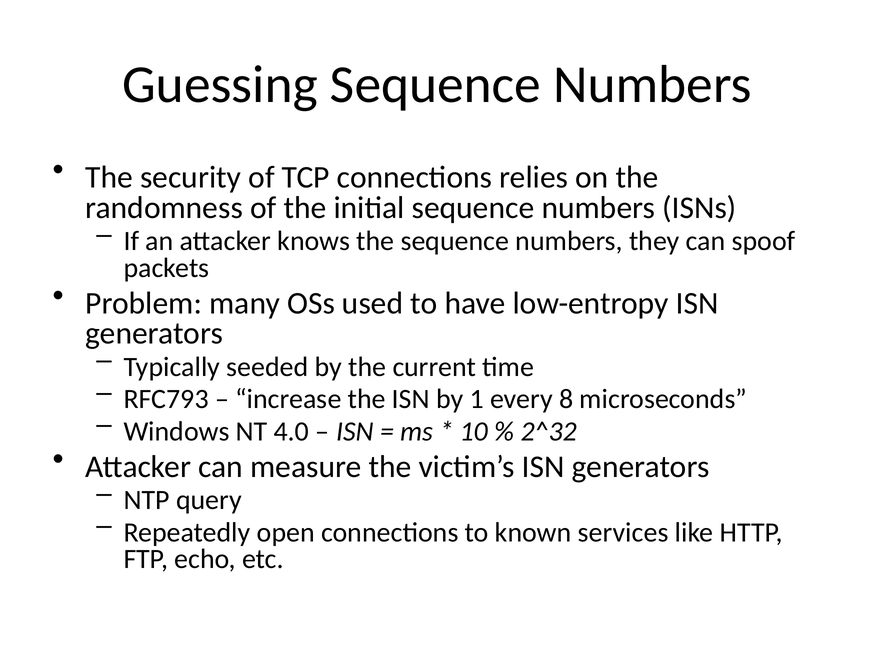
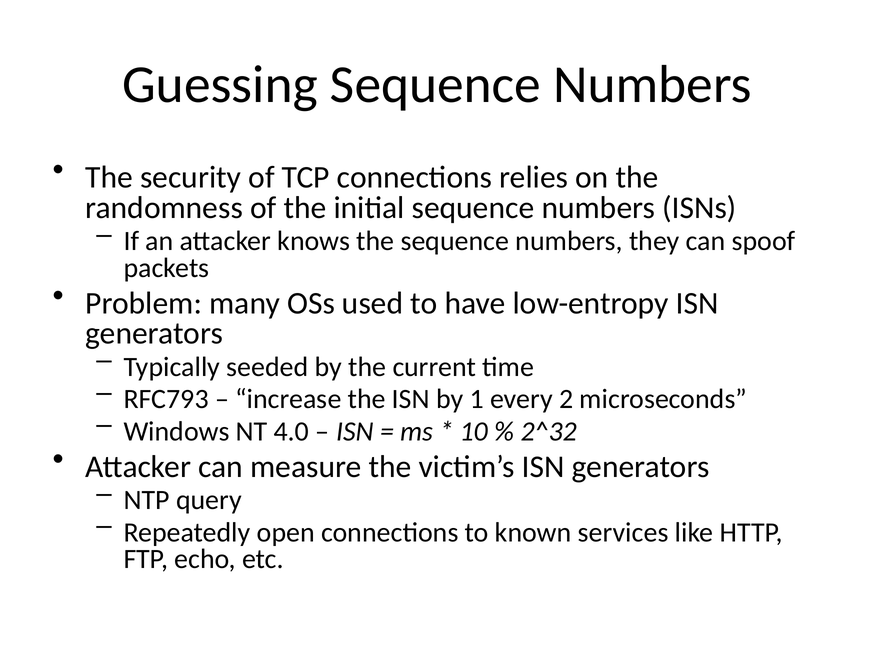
8: 8 -> 2
